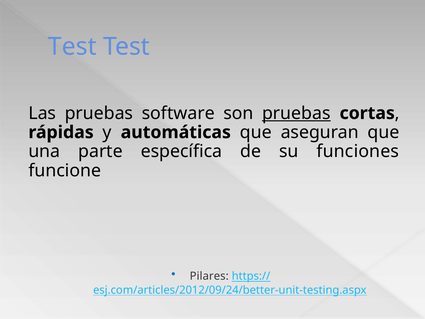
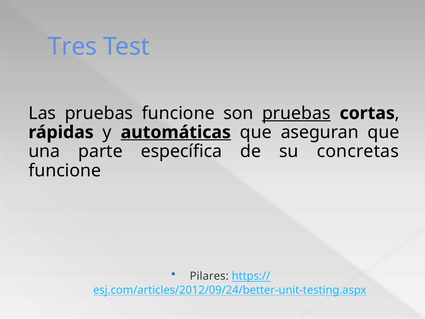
Test at (72, 47): Test -> Tres
pruebas software: software -> funcione
automáticas underline: none -> present
funciones: funciones -> concretas
